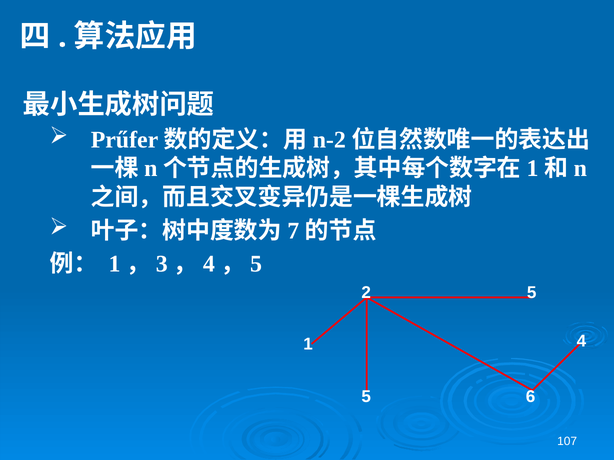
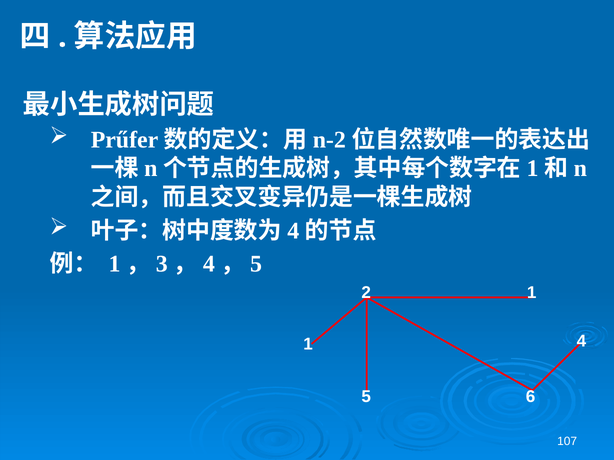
7 at (293, 231): 7 -> 4
2 5: 5 -> 1
